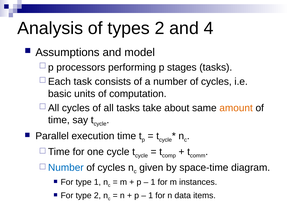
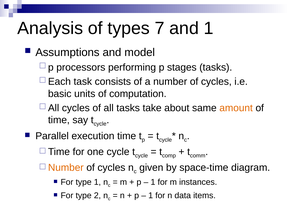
types 2: 2 -> 7
and 4: 4 -> 1
Number at (66, 167) colour: blue -> orange
